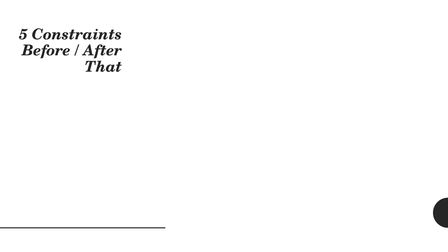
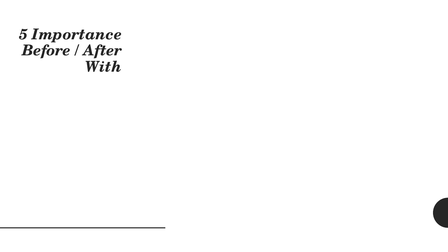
Constraints: Constraints -> Importance
That: That -> With
